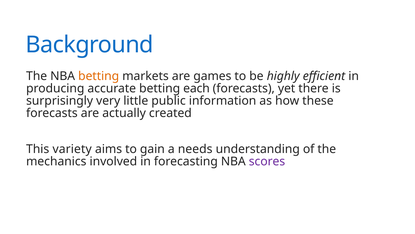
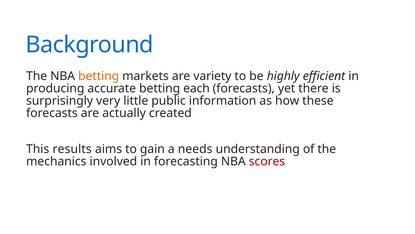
games: games -> variety
variety: variety -> results
scores colour: purple -> red
